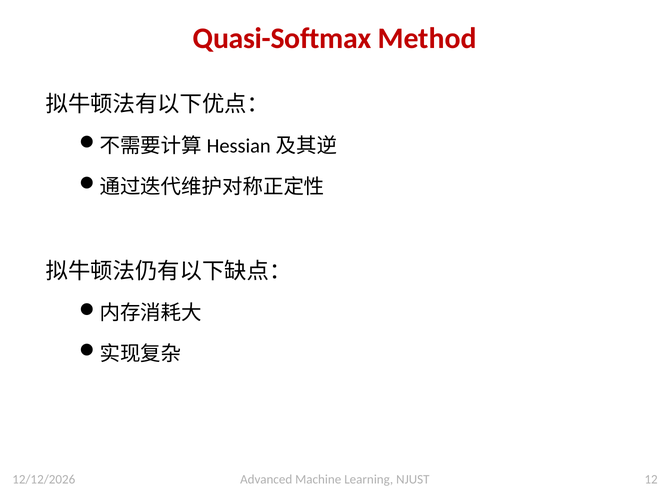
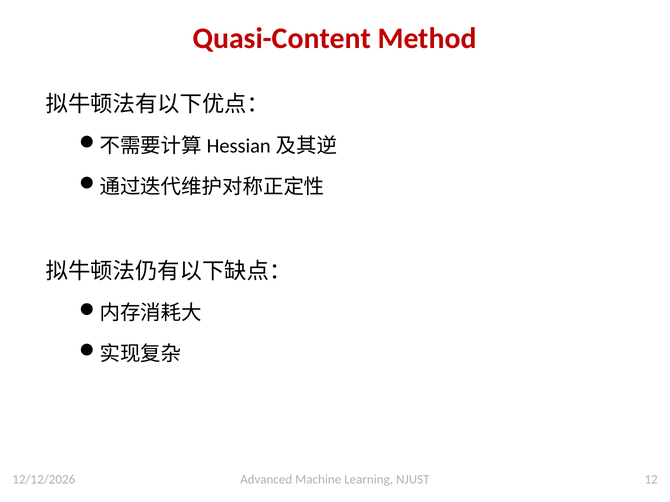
Quasi-Softmax: Quasi-Softmax -> Quasi-Content
